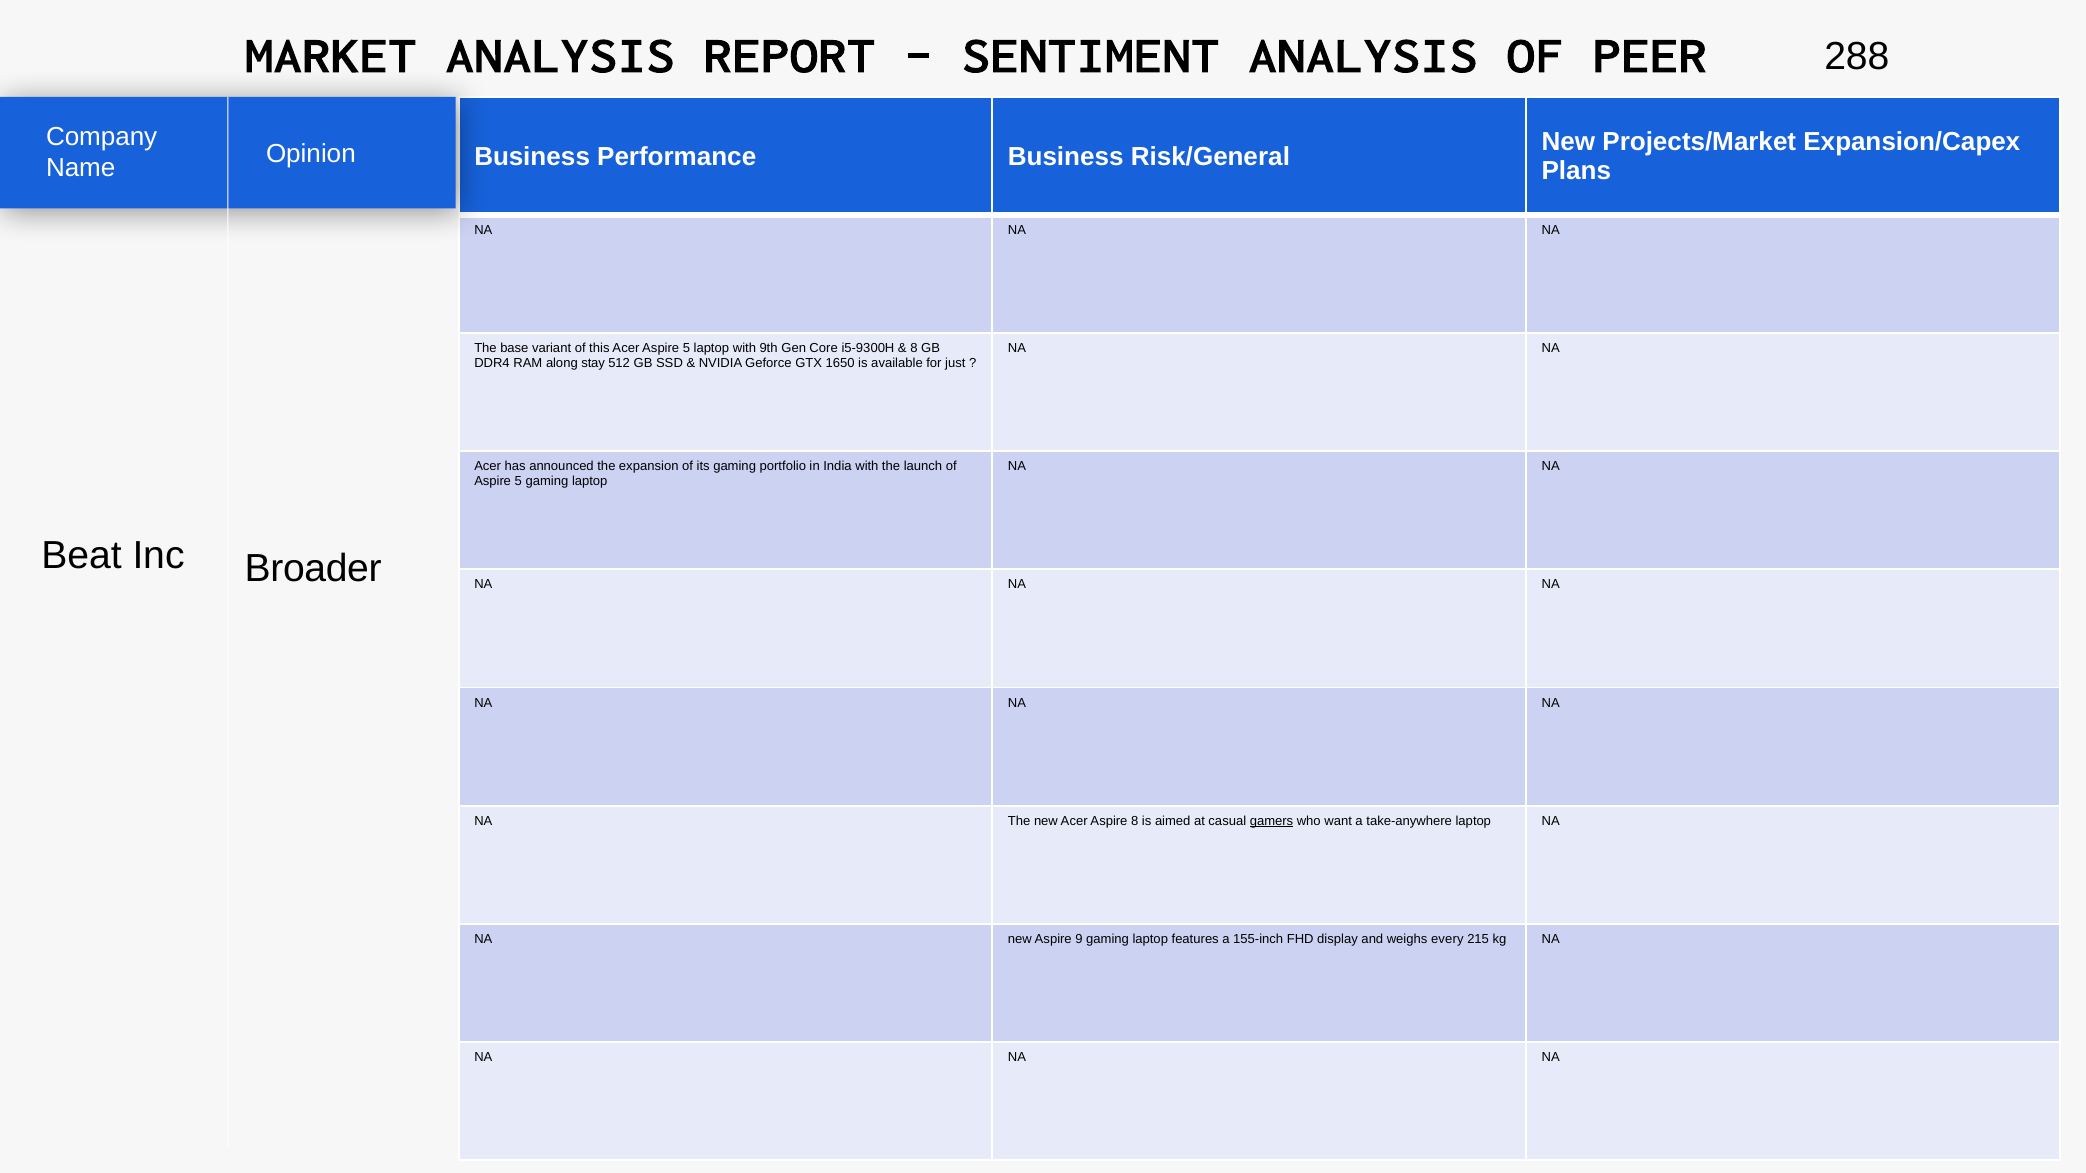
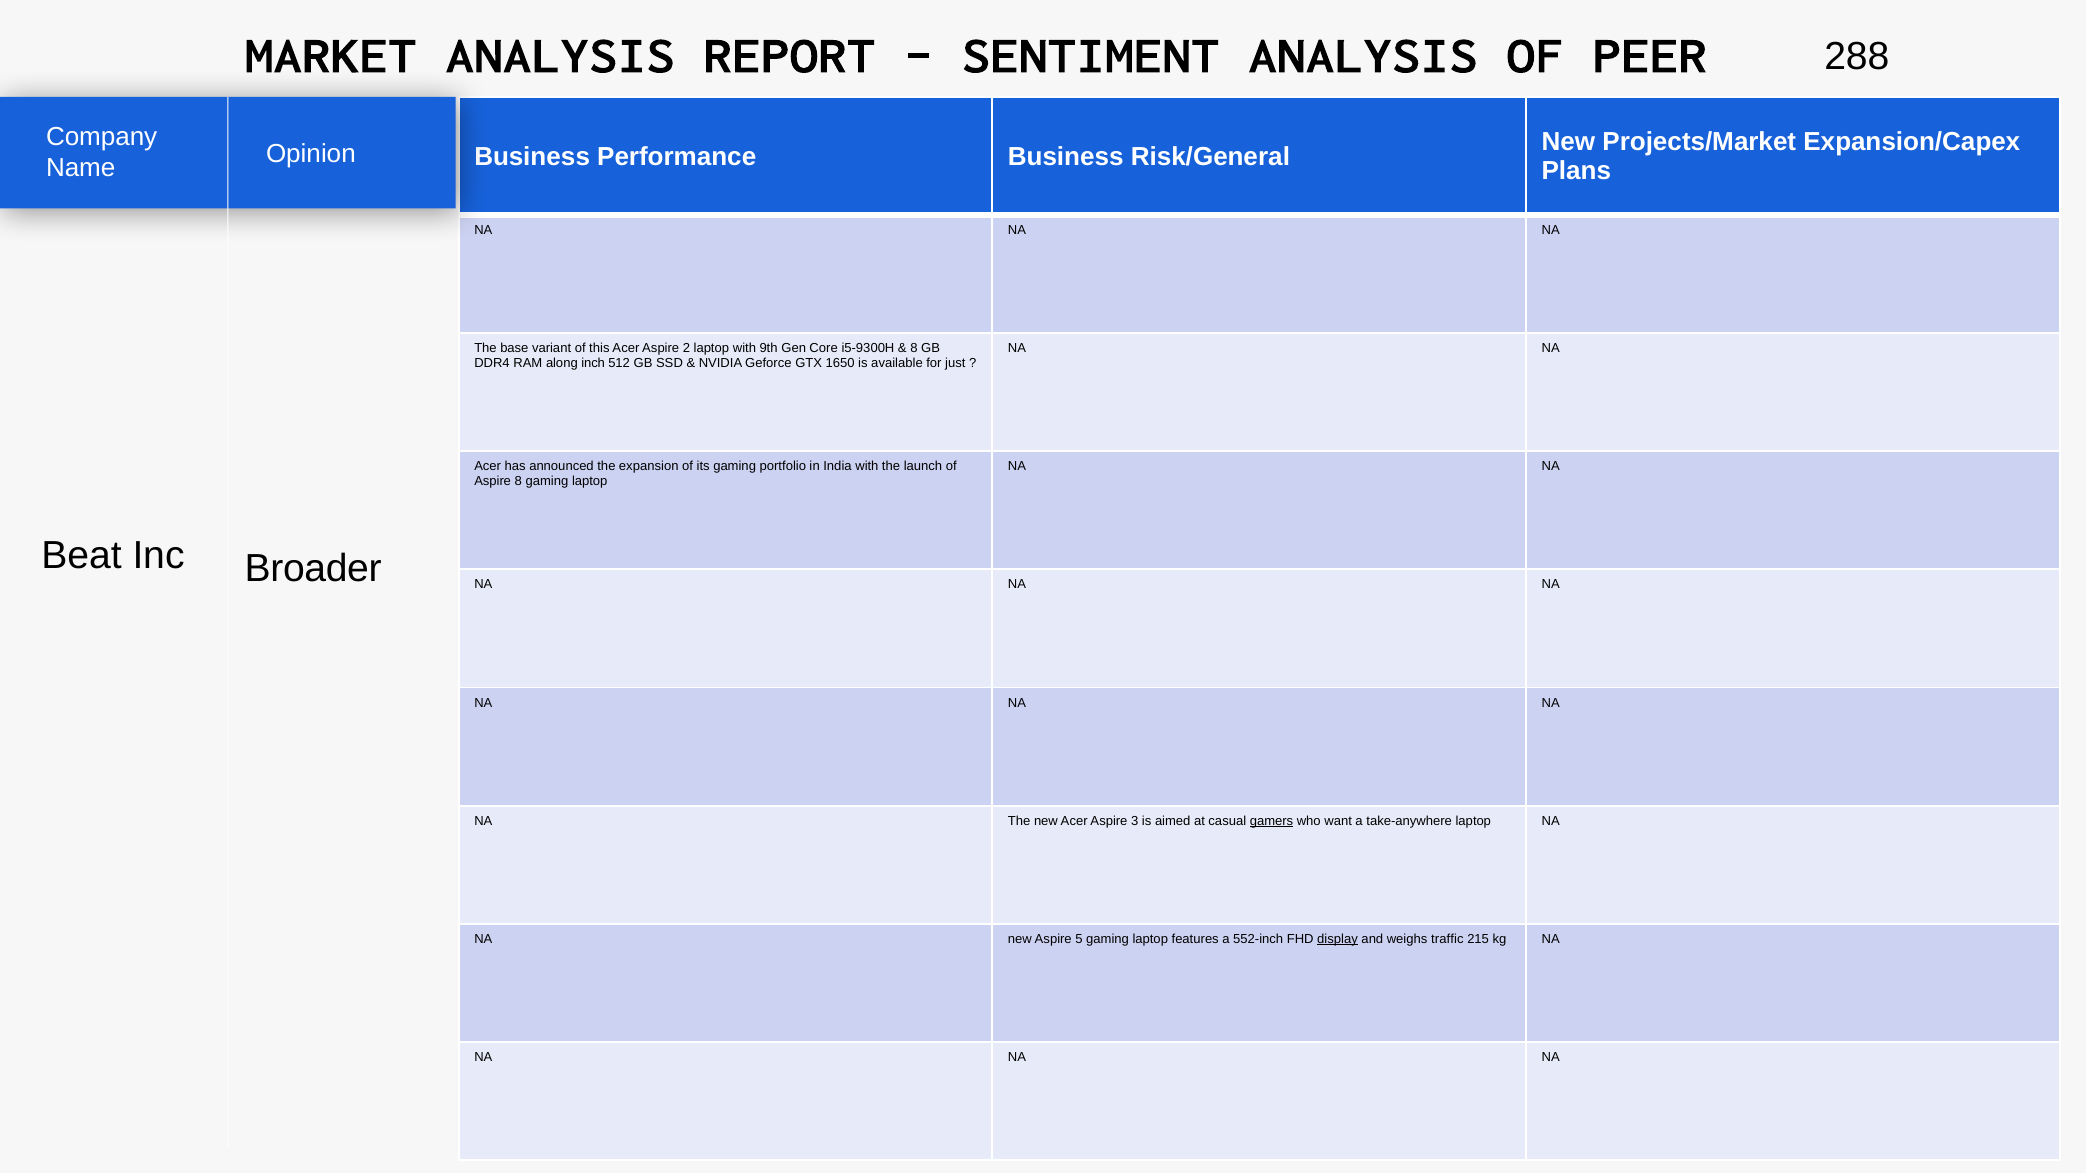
Acer Aspire 5: 5 -> 2
stay: stay -> inch
5 at (518, 481): 5 -> 8
Aspire 8: 8 -> 3
9: 9 -> 5
155-inch: 155-inch -> 552-inch
display underline: none -> present
every: every -> traffic
